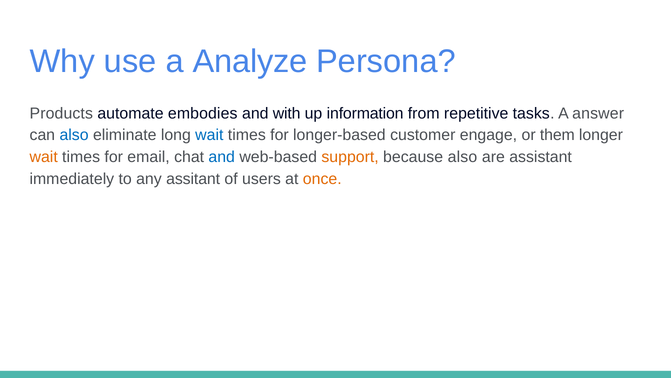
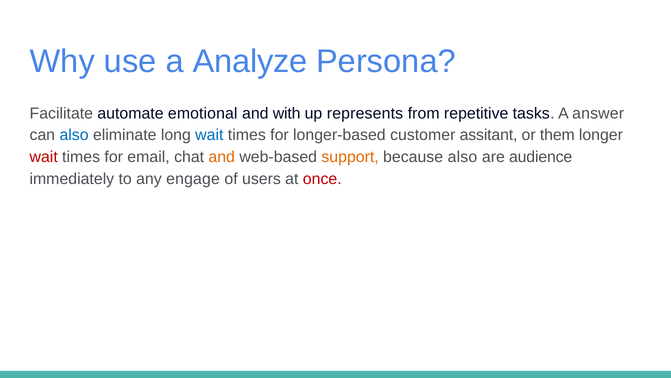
Products: Products -> Facilitate
embodies: embodies -> emotional
information: information -> represents
engage: engage -> assitant
wait at (44, 157) colour: orange -> red
and at (222, 157) colour: blue -> orange
assistant: assistant -> audience
assitant: assitant -> engage
once colour: orange -> red
